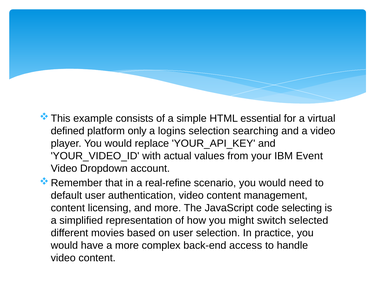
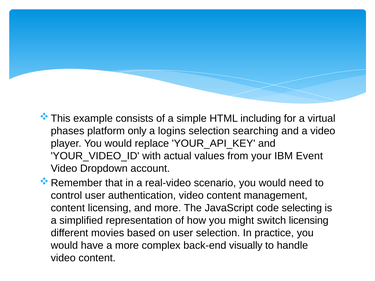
essential: essential -> including
defined: defined -> phases
real-refine: real-refine -> real-video
default: default -> control
switch selected: selected -> licensing
access: access -> visually
